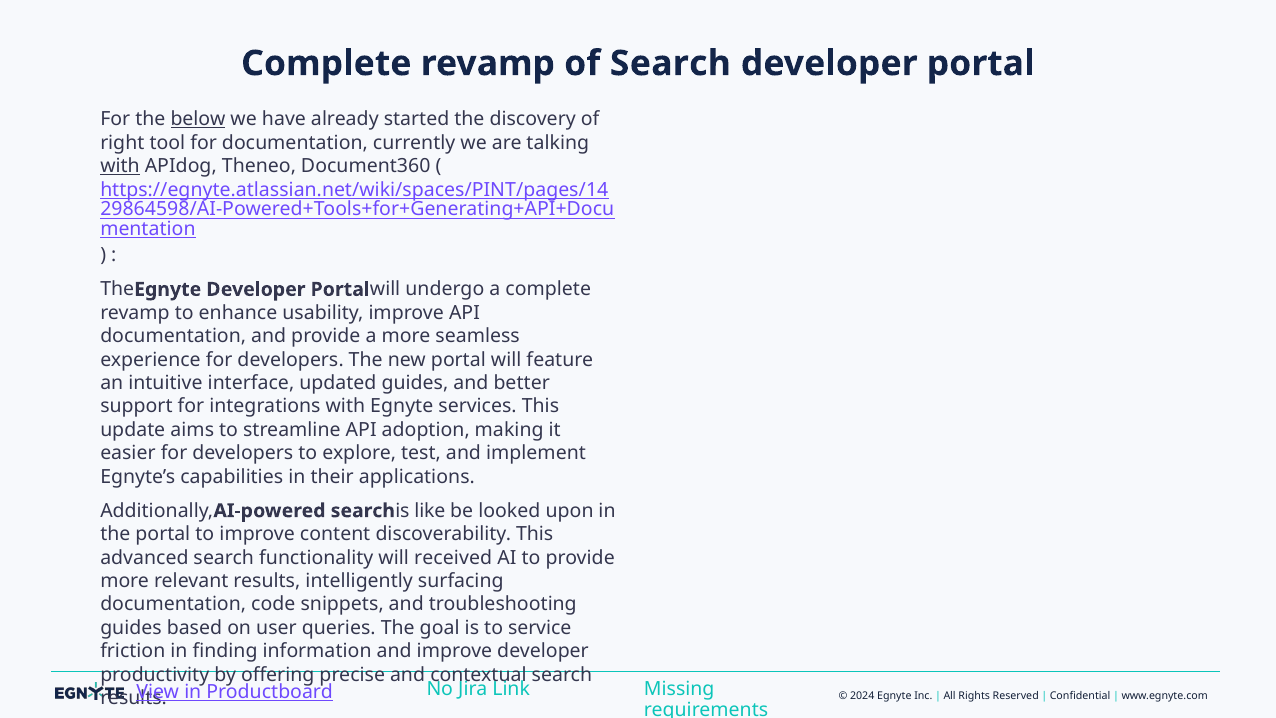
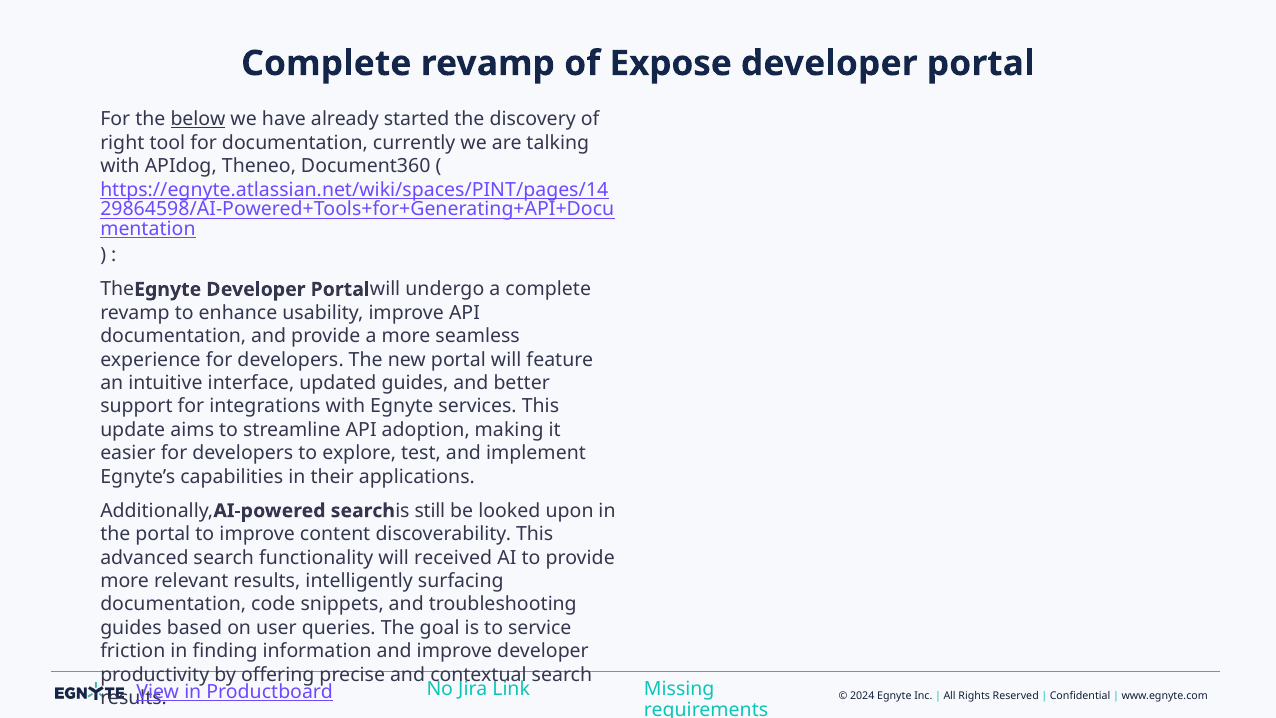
of Search: Search -> Expose
with at (120, 166) underline: present -> none
like: like -> still
